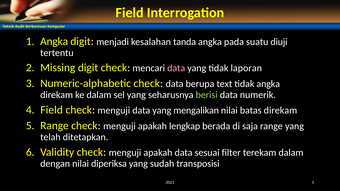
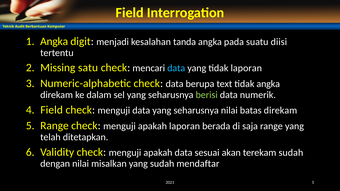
diuji: diuji -> diisi
Missing digit: digit -> satu
data at (176, 68) colour: pink -> light blue
data yang mengalikan: mengalikan -> seharusnya
apakah lengkap: lengkap -> laporan
filter: filter -> akan
terekam dalam: dalam -> sudah
diperiksa: diperiksa -> misalkan
transposisi: transposisi -> mendaftar
